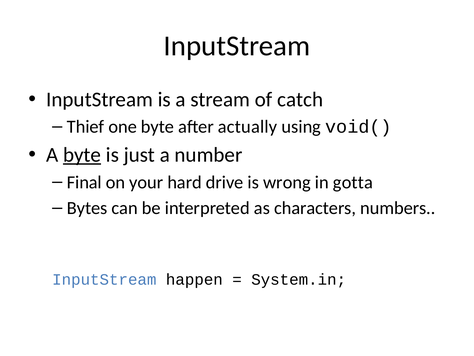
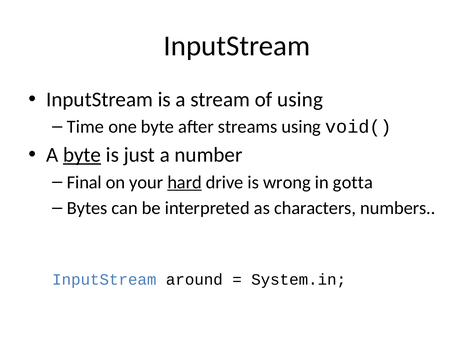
of catch: catch -> using
Thief: Thief -> Time
actually: actually -> streams
hard underline: none -> present
happen: happen -> around
